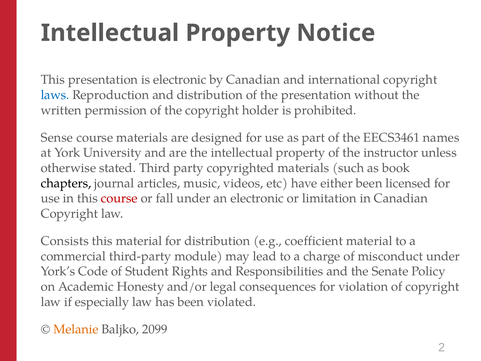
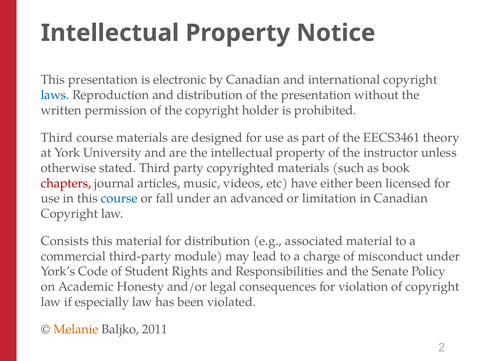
Sense at (57, 137): Sense -> Third
names: names -> theory
chapters colour: black -> red
course at (119, 198) colour: red -> blue
an electronic: electronic -> advanced
coefficient: coefficient -> associated
2099: 2099 -> 2011
